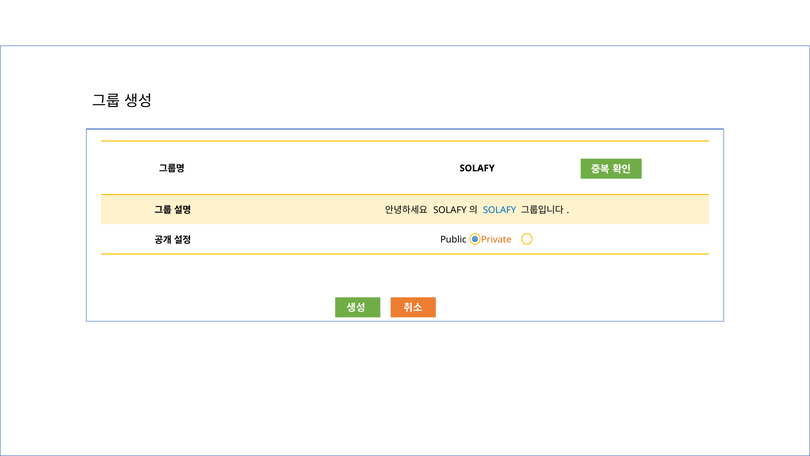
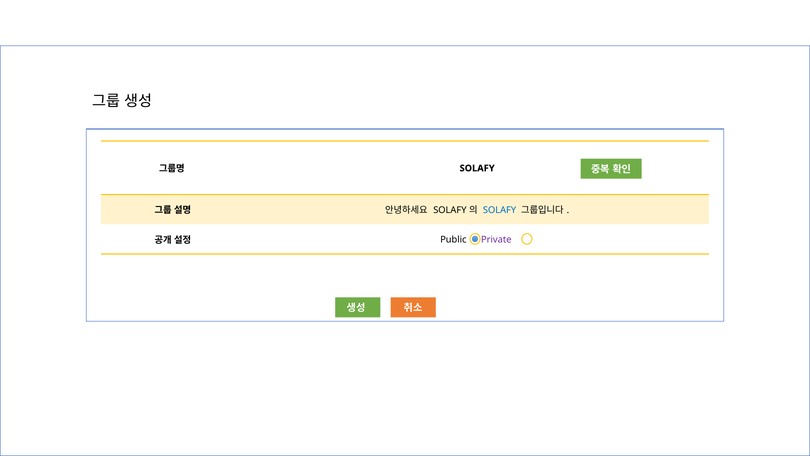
Private colour: orange -> purple
